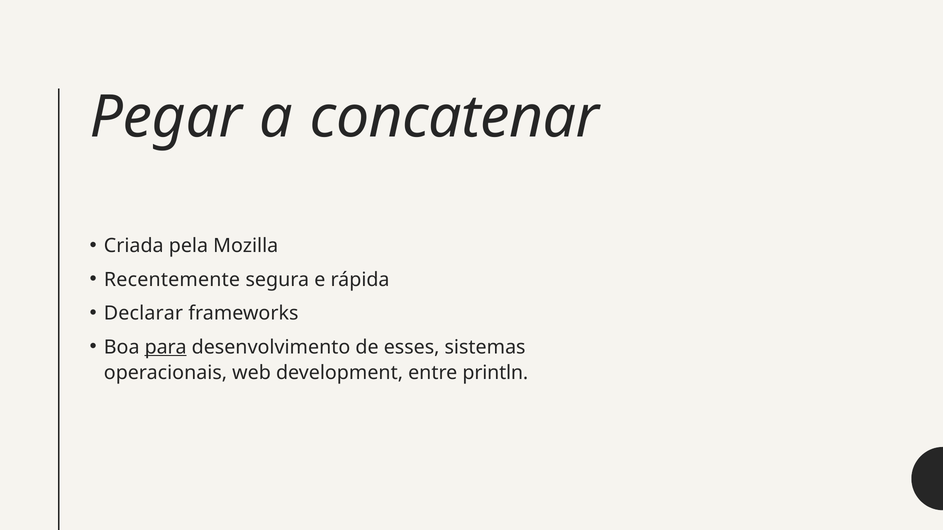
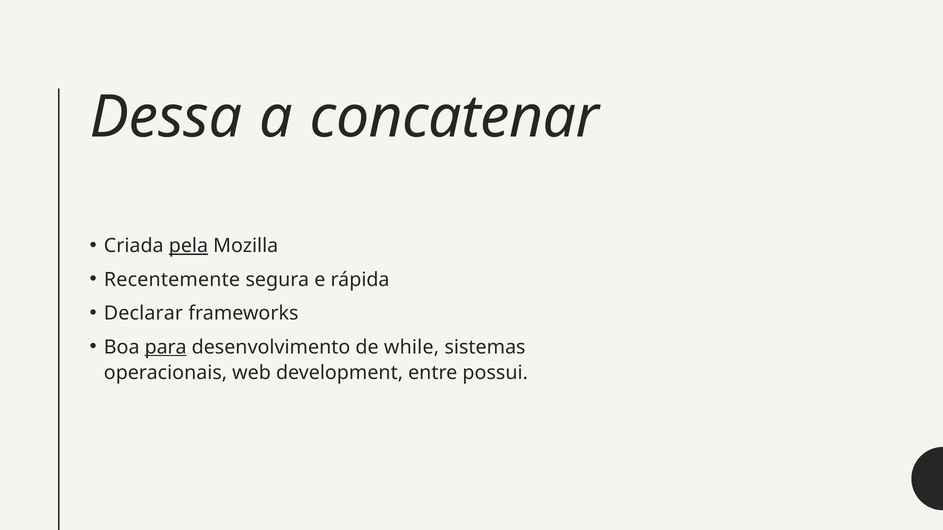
Pegar: Pegar -> Dessa
pela underline: none -> present
esses: esses -> while
println: println -> possui
